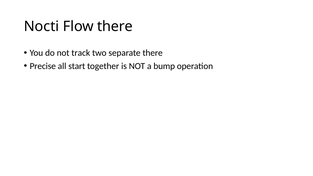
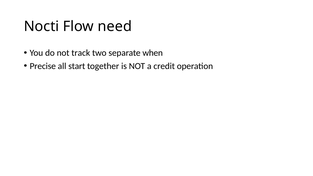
Flow there: there -> need
separate there: there -> when
bump: bump -> credit
